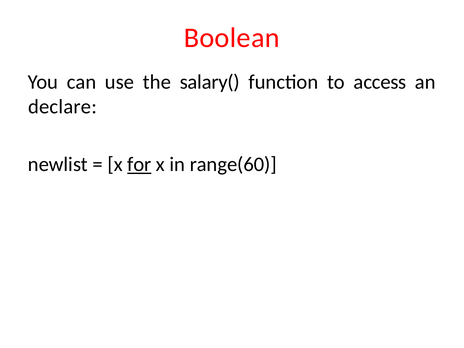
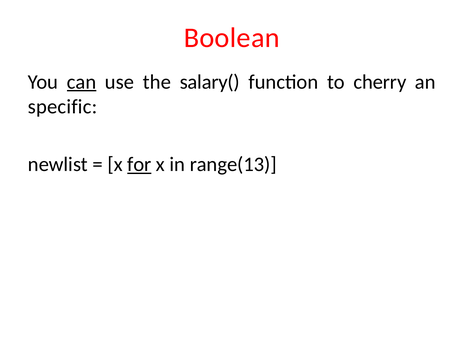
can underline: none -> present
access: access -> cherry
declare: declare -> specific
range(60: range(60 -> range(13
